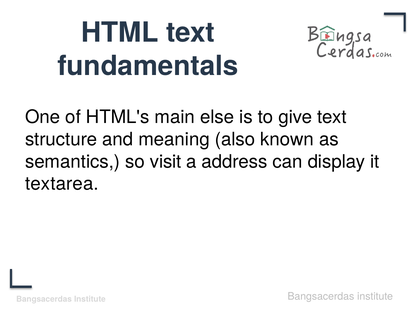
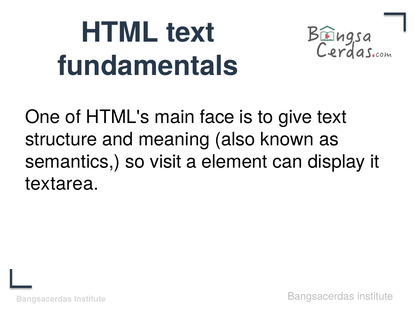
else: else -> face
address: address -> element
